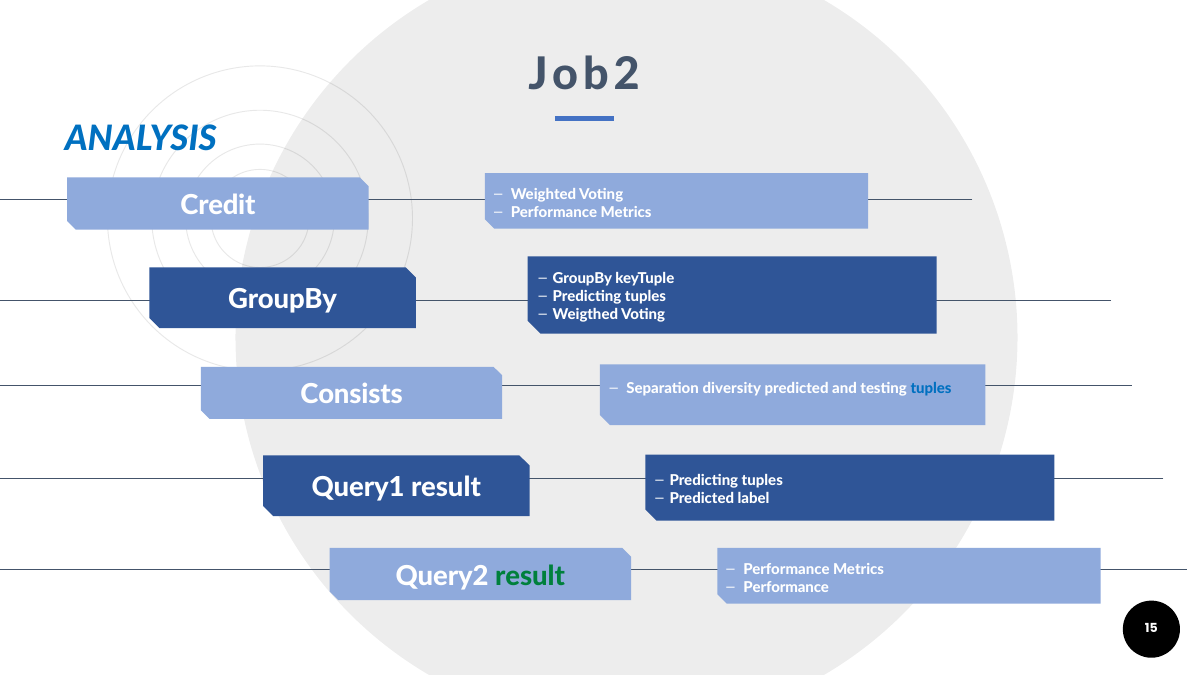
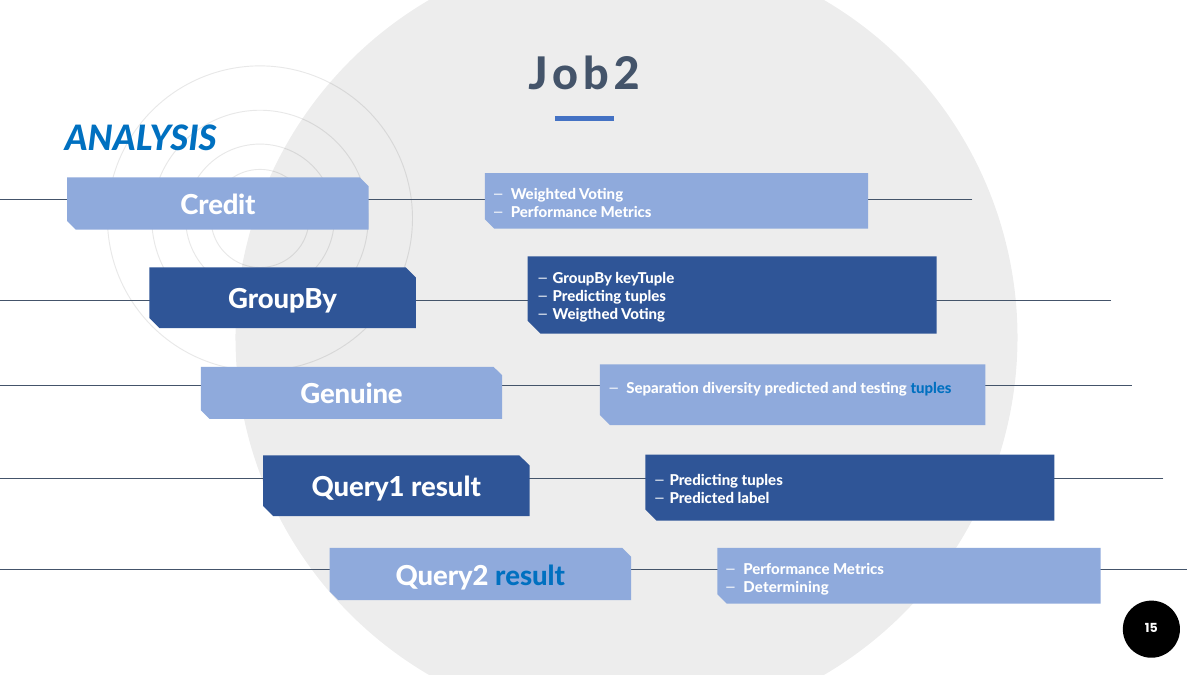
Consists: Consists -> Genuine
result at (530, 576) colour: green -> blue
Performance at (786, 587): Performance -> Determining
